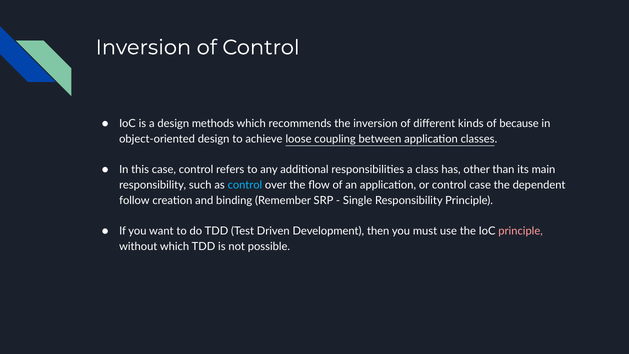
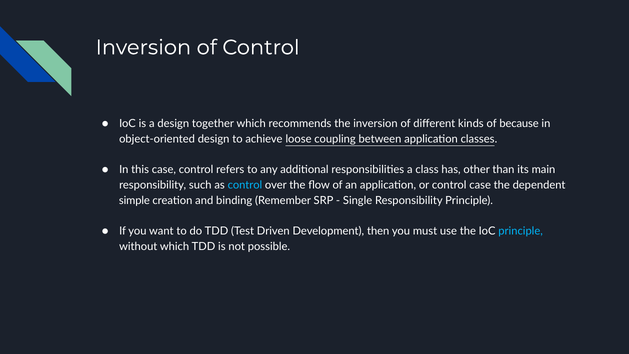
methods: methods -> together
follow: follow -> simple
principle at (521, 231) colour: pink -> light blue
